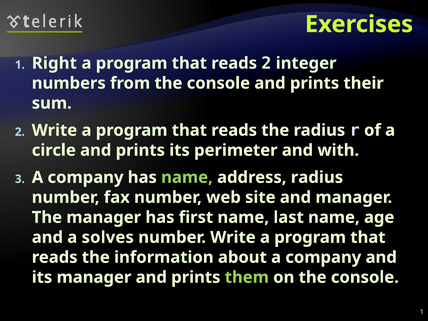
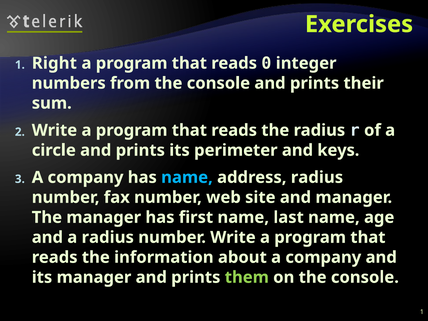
reads 2: 2 -> 0
with: with -> keys
name at (187, 177) colour: light green -> light blue
a solves: solves -> radius
